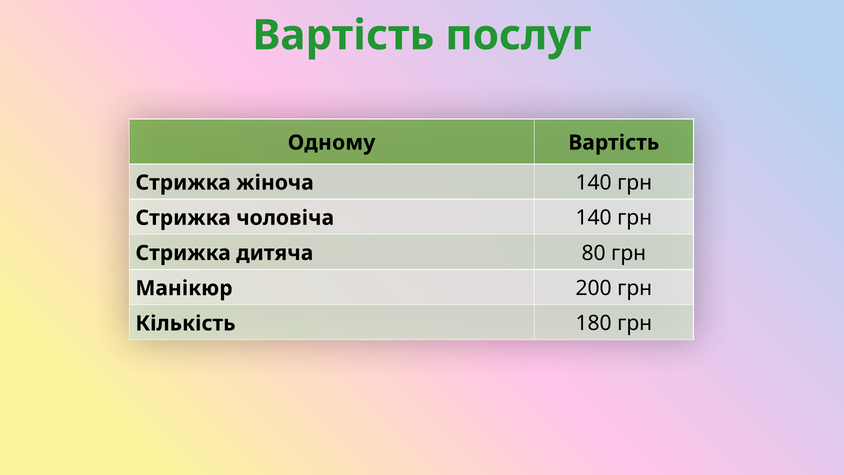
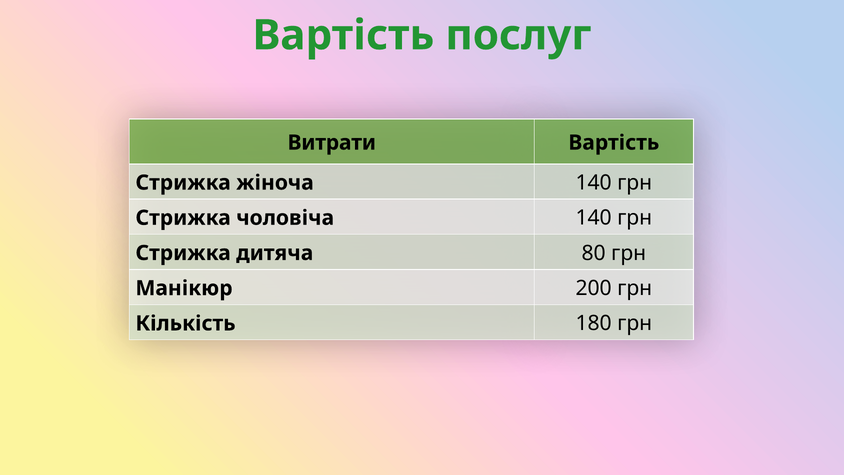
Одному: Одному -> Витрати
